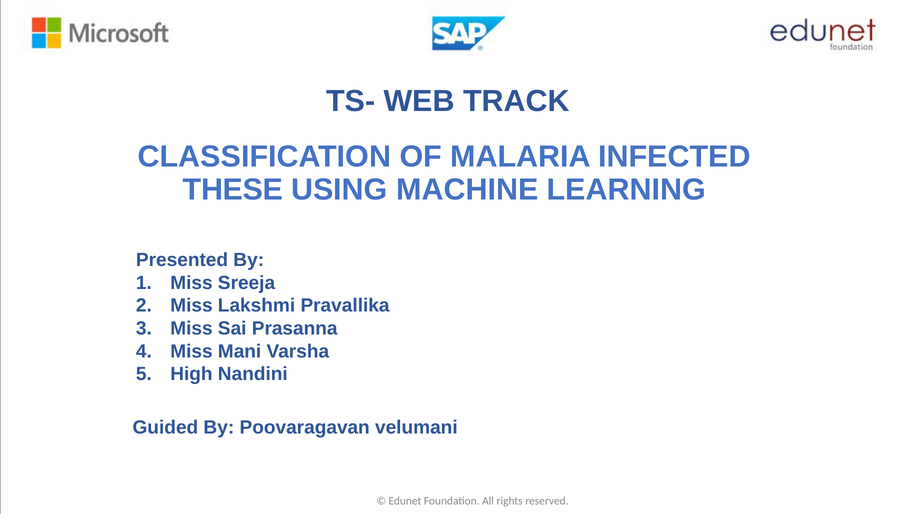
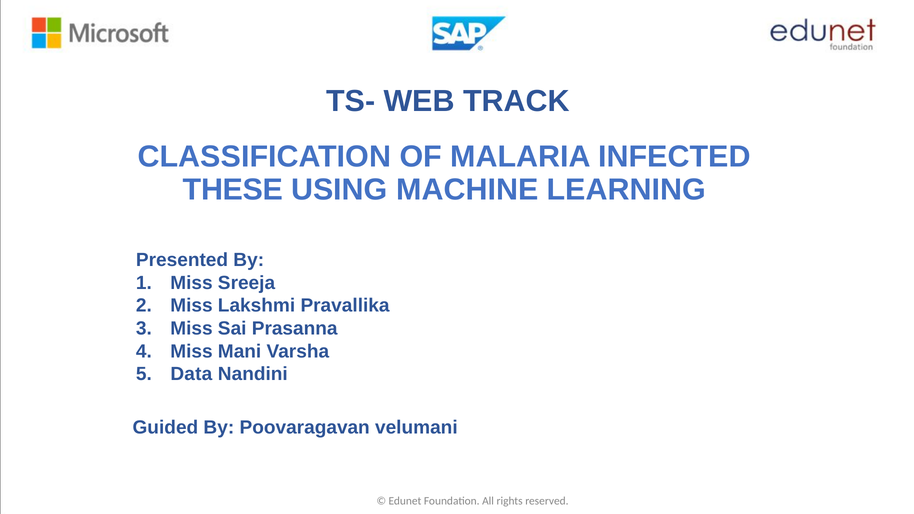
High: High -> Data
